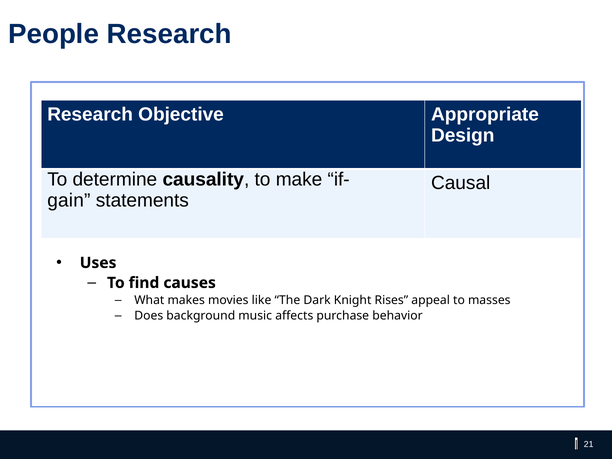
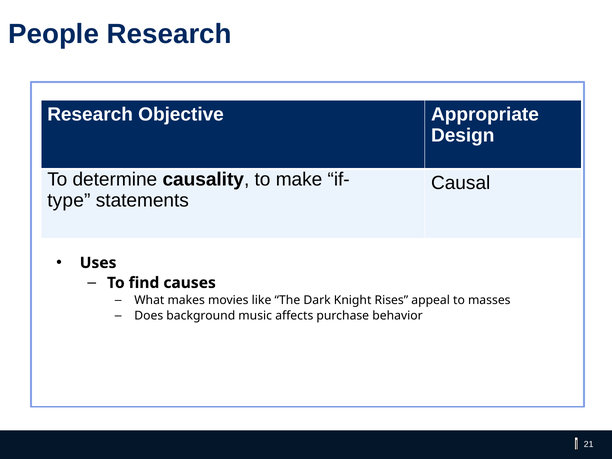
gain: gain -> type
